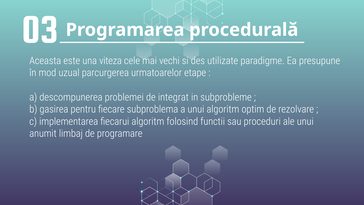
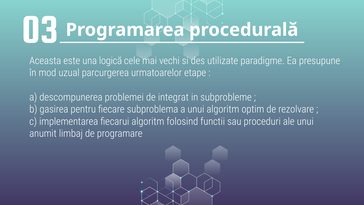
viteza: viteza -> logică
